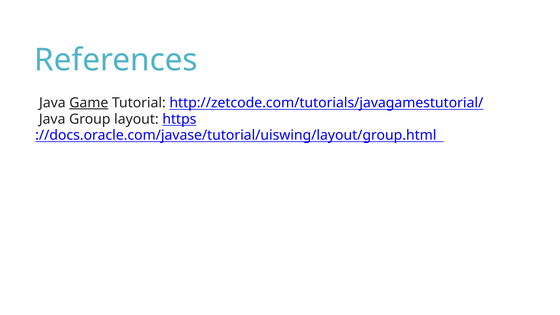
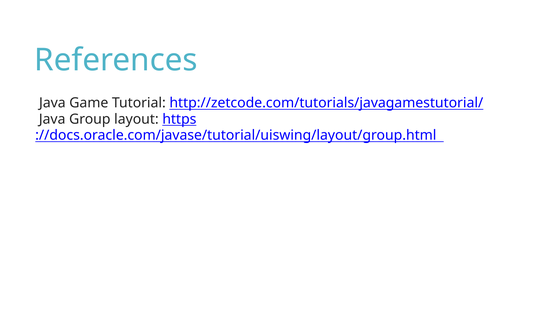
Game underline: present -> none
